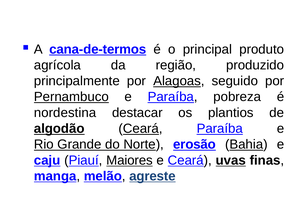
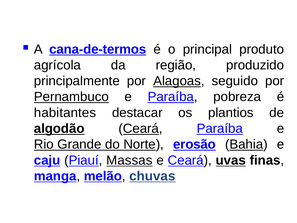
nordestina: nordestina -> habitantes
Maiores: Maiores -> Massas
agreste: agreste -> chuvas
